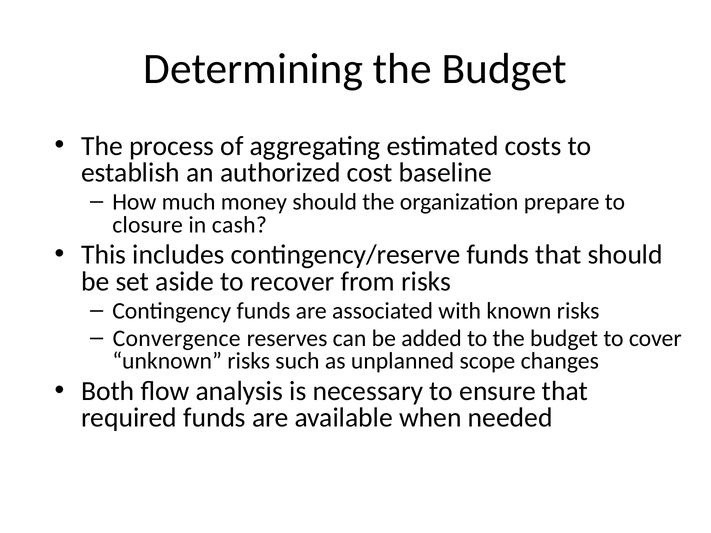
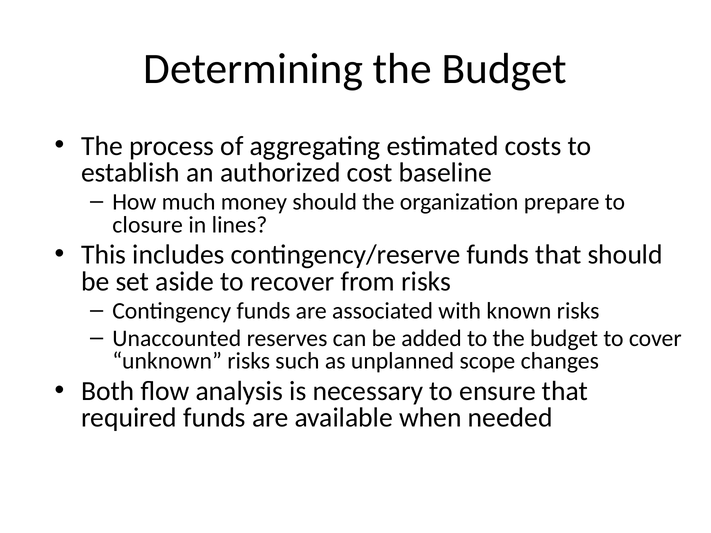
cash: cash -> lines
Convergence: Convergence -> Unaccounted
